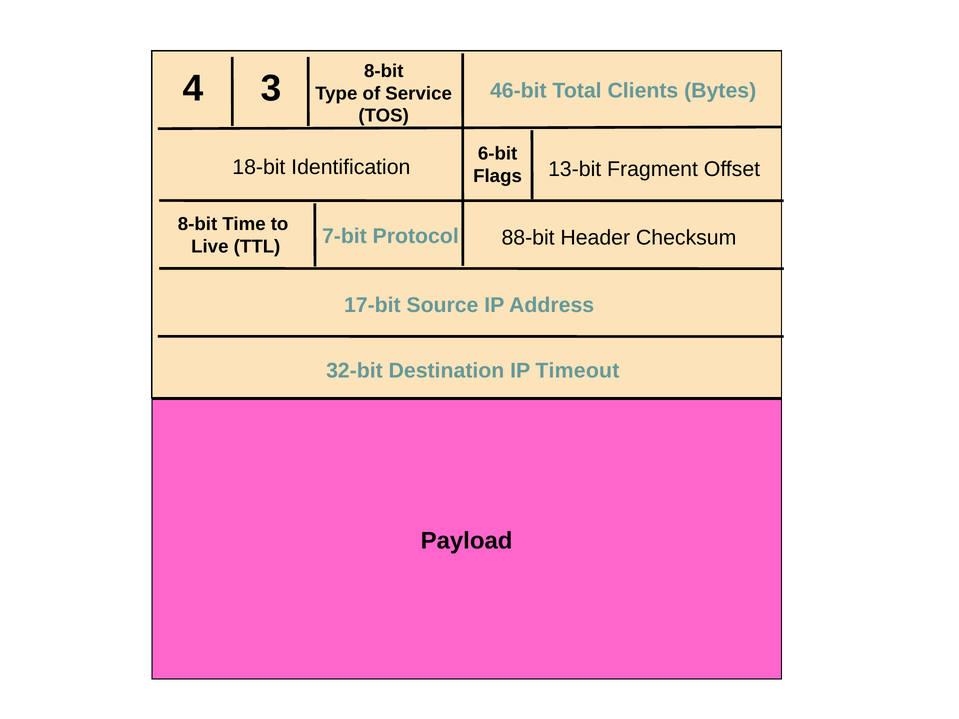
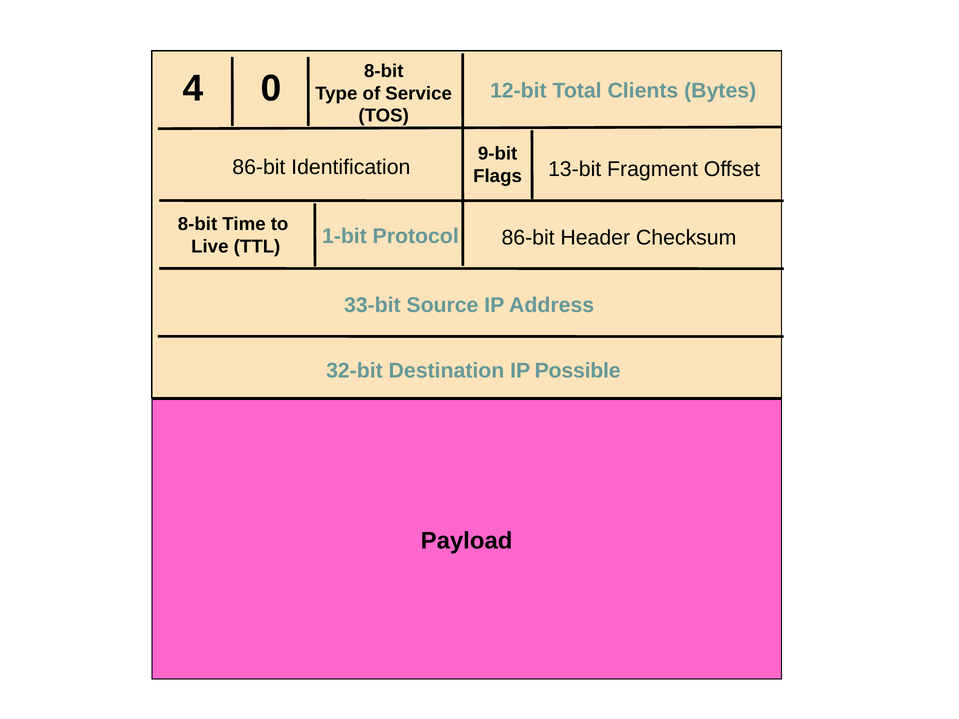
3: 3 -> 0
46-bit: 46-bit -> 12-bit
6-bit: 6-bit -> 9-bit
18-bit at (259, 167): 18-bit -> 86-bit
7-bit: 7-bit -> 1-bit
Protocol 88-bit: 88-bit -> 86-bit
17-bit: 17-bit -> 33-bit
Timeout: Timeout -> Possible
